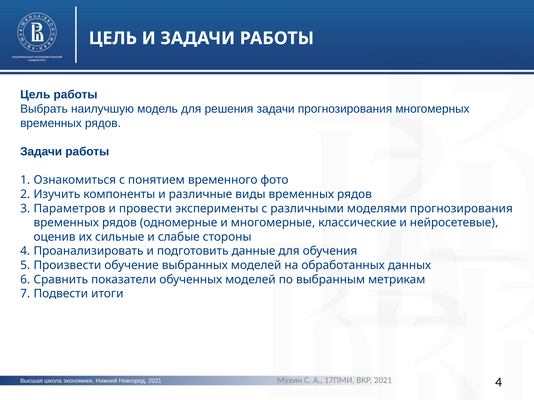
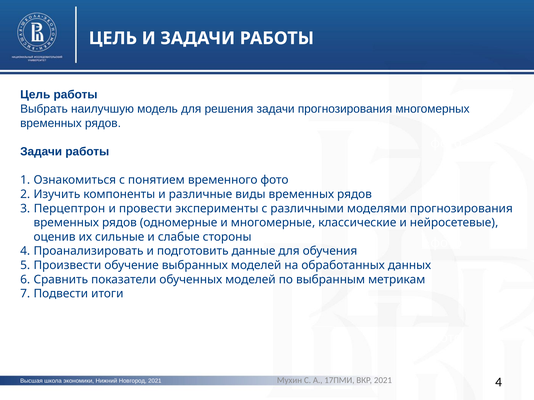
Параметров: Параметров -> Перцептрон
